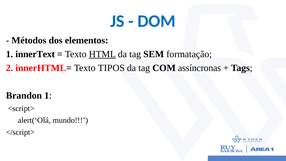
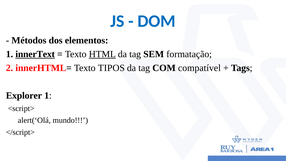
innerText underline: none -> present
assíncronas: assíncronas -> compatível
Brandon: Brandon -> Explorer
